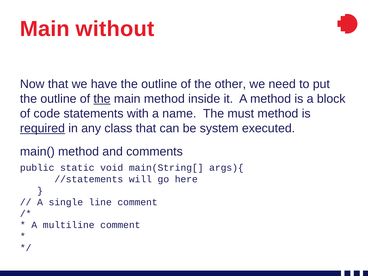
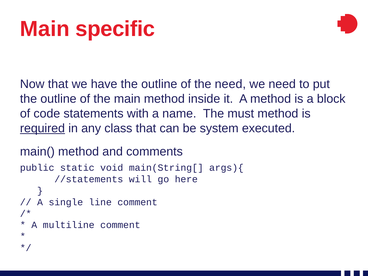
without: without -> specific
the other: other -> need
the at (102, 99) underline: present -> none
